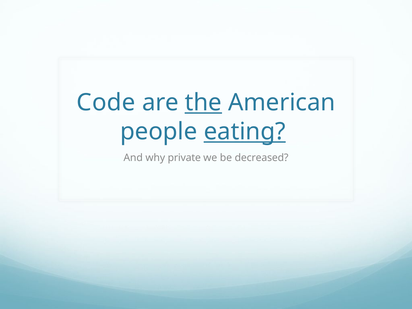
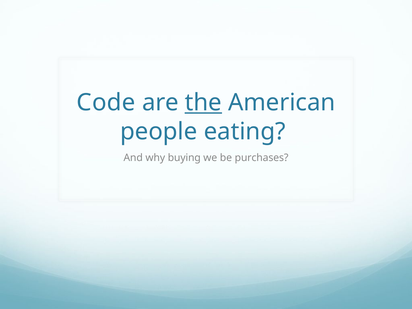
eating underline: present -> none
private: private -> buying
decreased: decreased -> purchases
